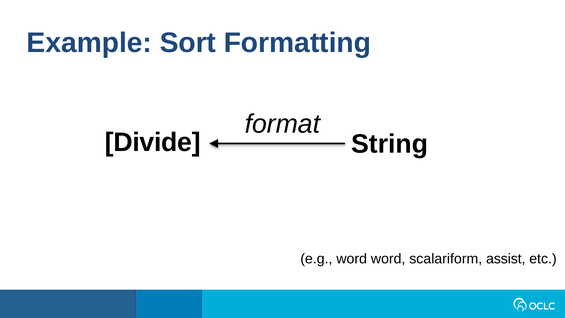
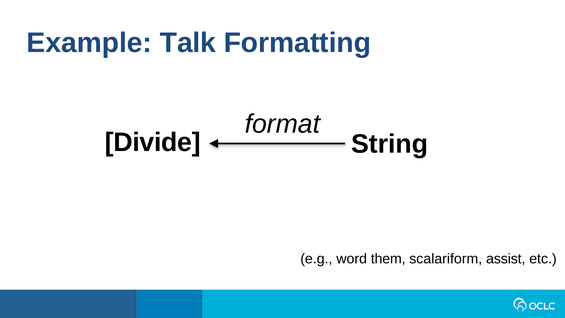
Sort: Sort -> Talk
word word: word -> them
